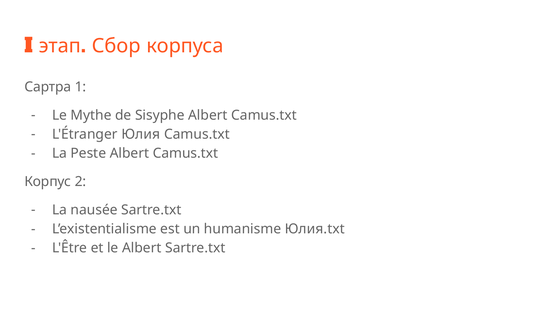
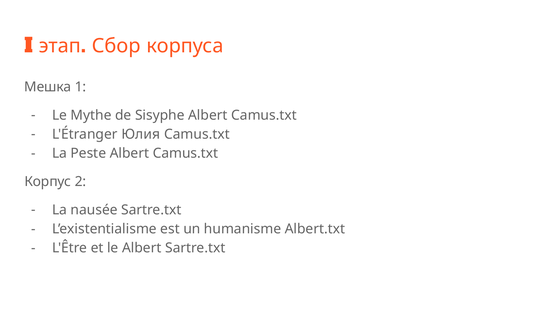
Сартра: Сартра -> Мешка
Юлия.txt: Юлия.txt -> Albert.txt
